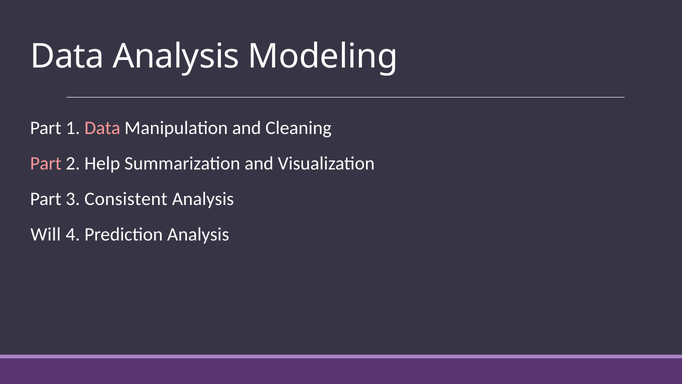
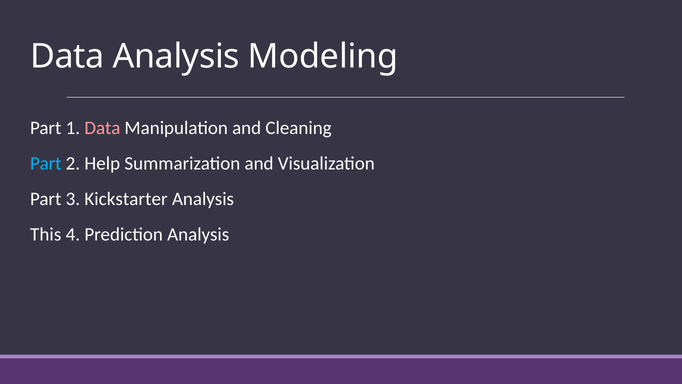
Part at (46, 163) colour: pink -> light blue
Consistent: Consistent -> Kickstarter
Will: Will -> This
